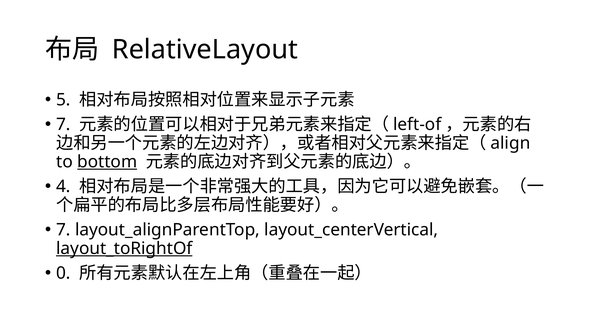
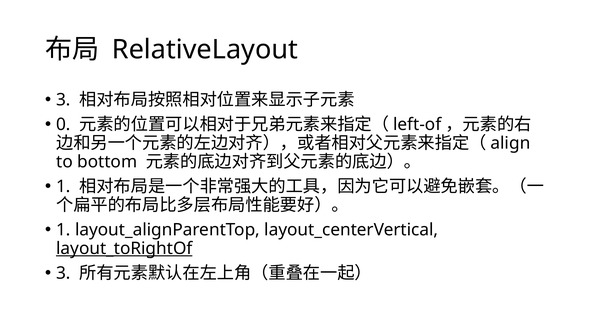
5 at (63, 100): 5 -> 3
7 at (63, 125): 7 -> 0
bottom underline: present -> none
4 at (63, 187): 4 -> 1
7 at (63, 230): 7 -> 1
0 at (63, 274): 0 -> 3
